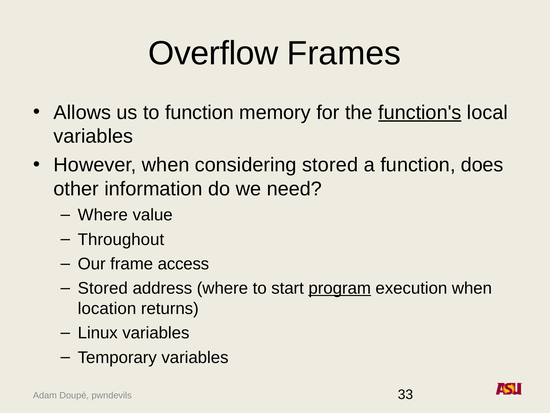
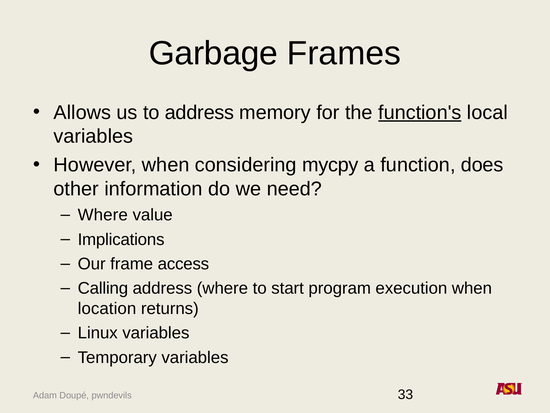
Overflow: Overflow -> Garbage
to function: function -> address
considering stored: stored -> mycpy
Throughout: Throughout -> Implications
Stored at (103, 288): Stored -> Calling
program underline: present -> none
